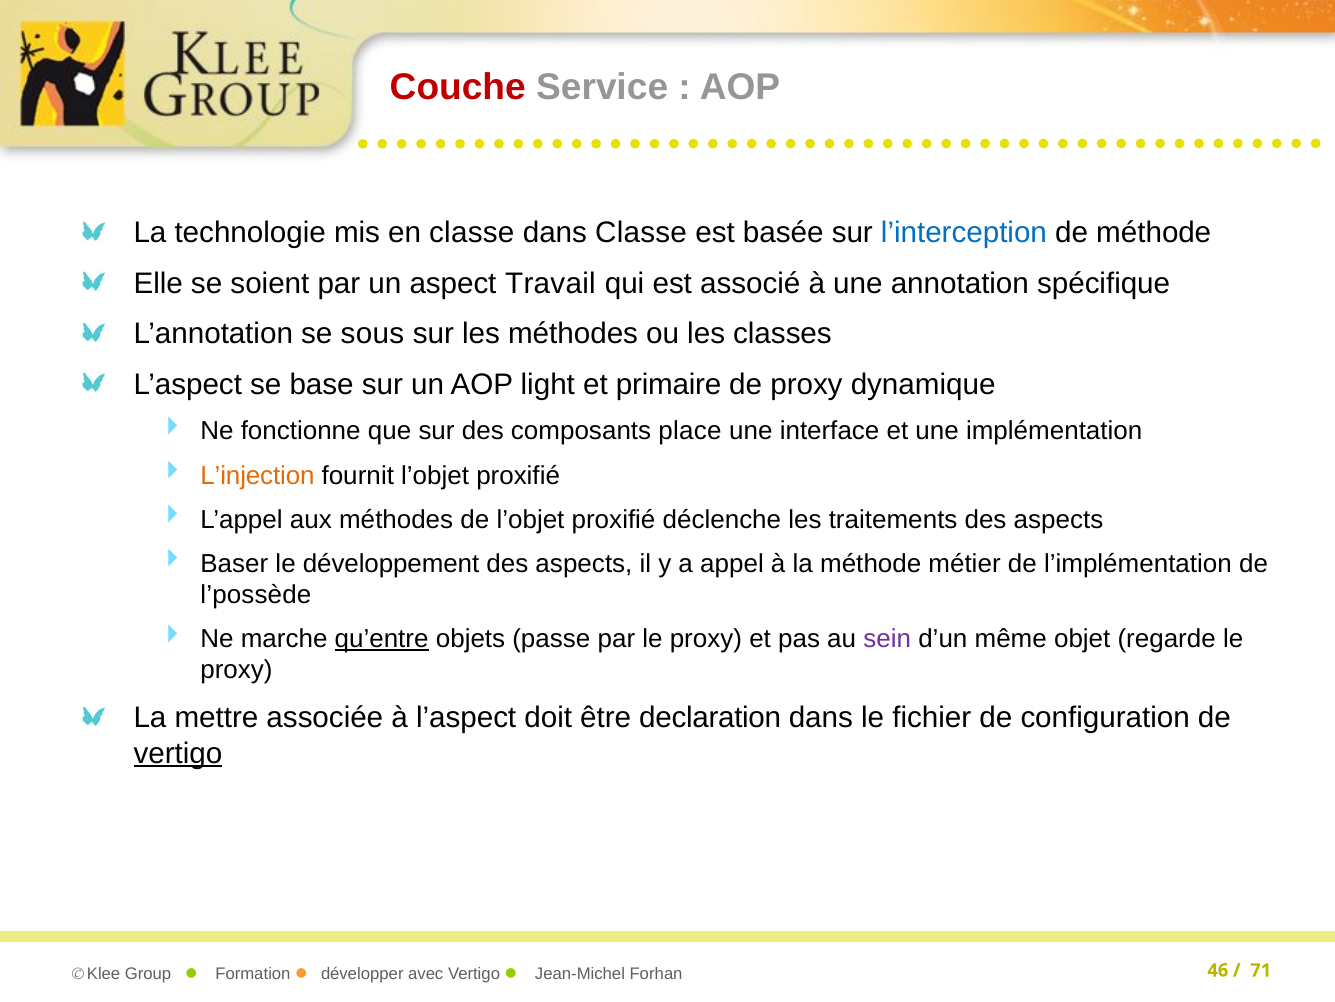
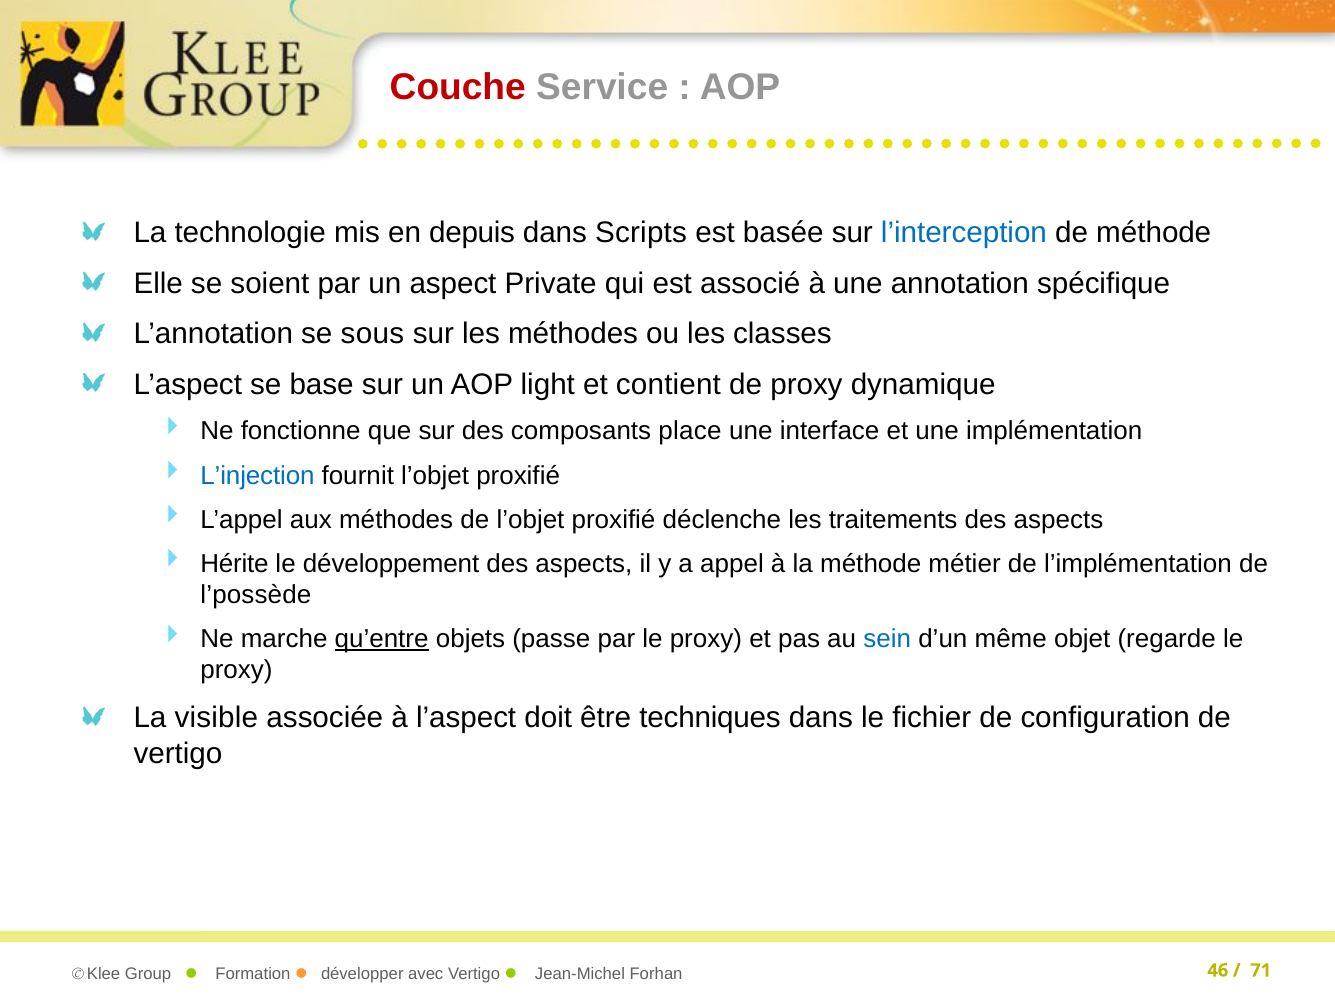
en classe: classe -> depuis
dans Classe: Classe -> Scripts
Travail: Travail -> Private
primaire: primaire -> contient
L’injection colour: orange -> blue
Baser: Baser -> Hérite
sein colour: purple -> blue
mettre: mettre -> visible
declaration: declaration -> techniques
vertigo at (178, 753) underline: present -> none
